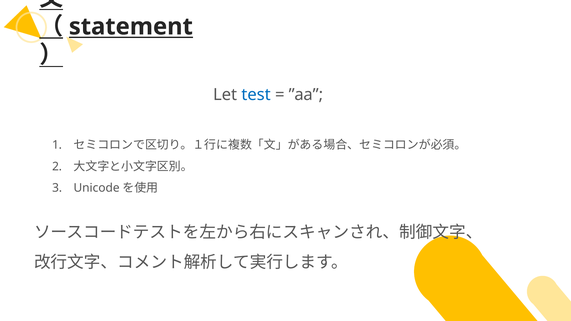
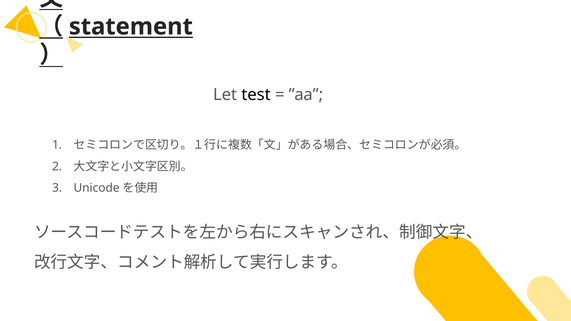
test colour: blue -> black
